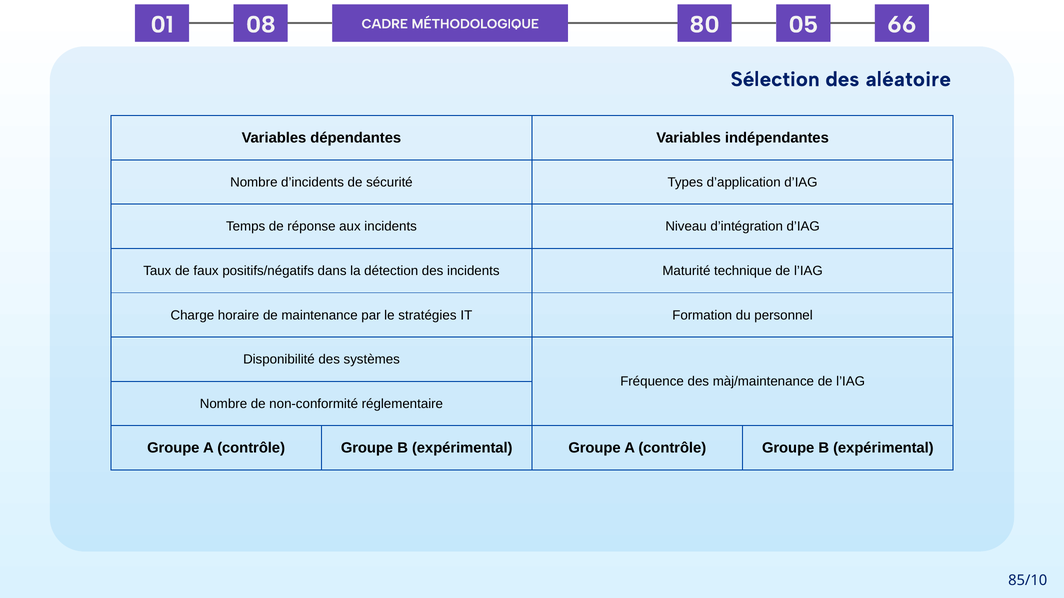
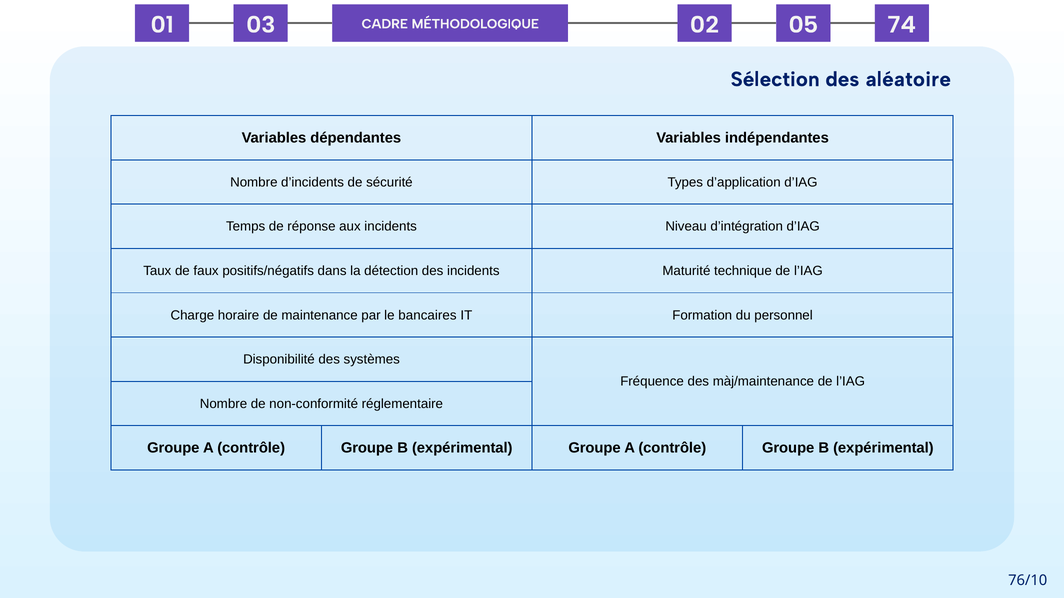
08: 08 -> 03
80: 80 -> 02
66: 66 -> 74
stratégies: stratégies -> bancaires
85/10: 85/10 -> 76/10
